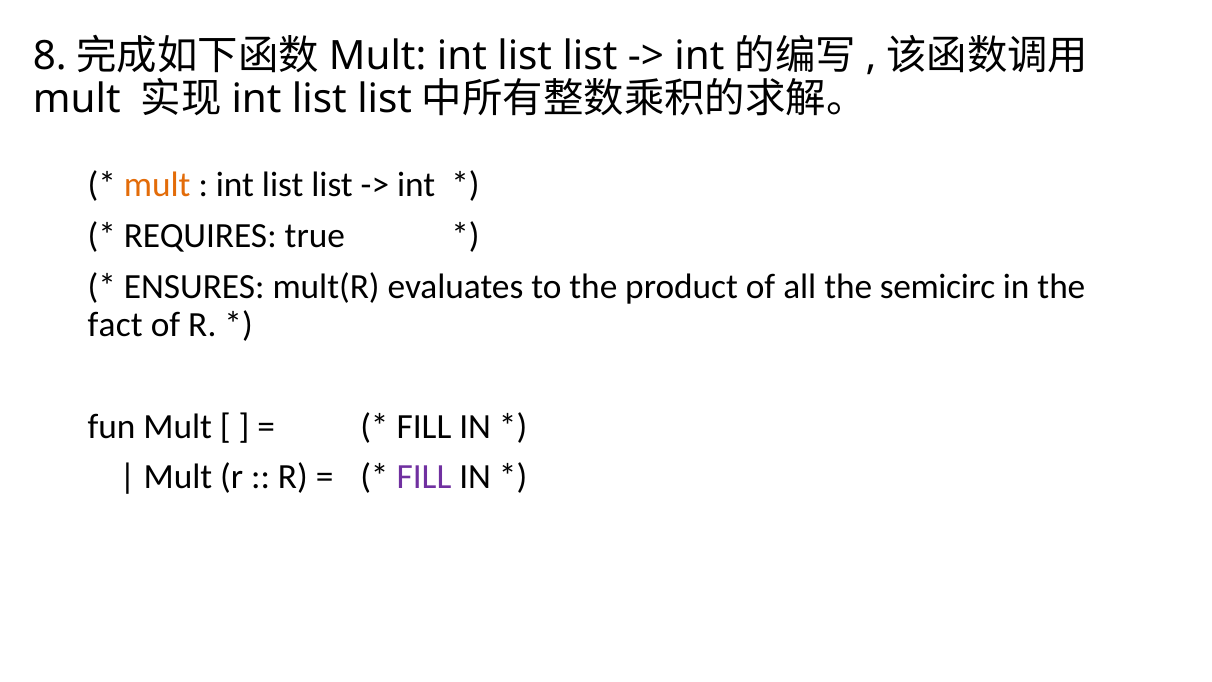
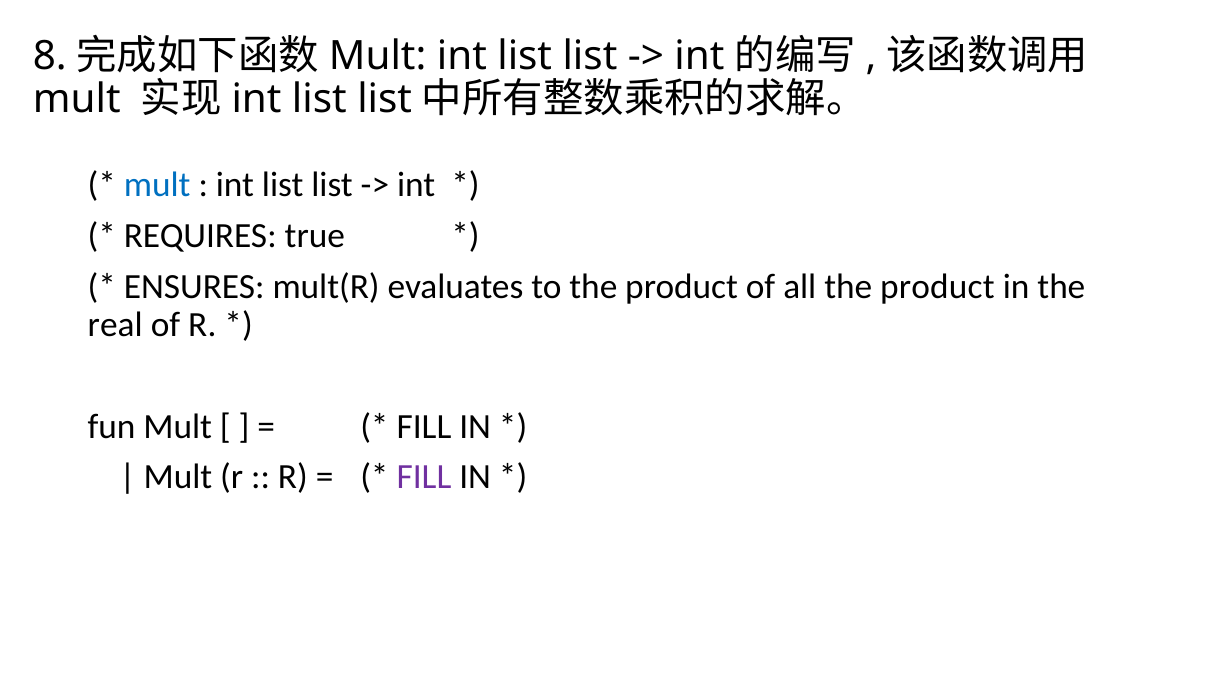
mult at (157, 185) colour: orange -> blue
all the semicirc: semicirc -> product
fact: fact -> real
